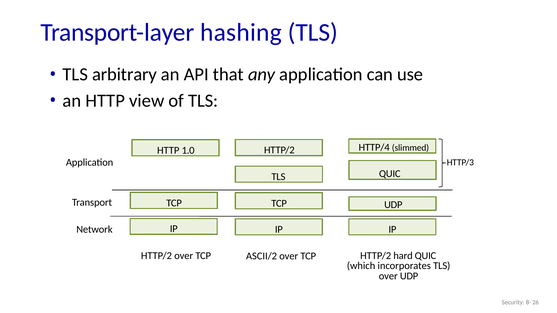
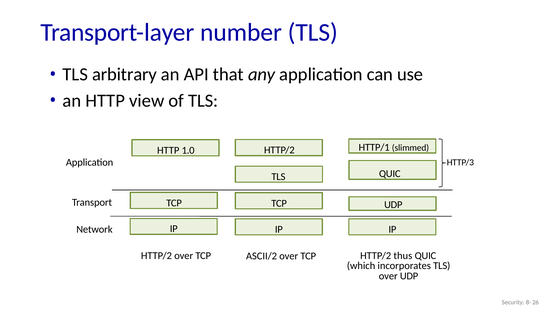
hashing: hashing -> number
HTTP/4: HTTP/4 -> HTTP/1
hard: hard -> thus
